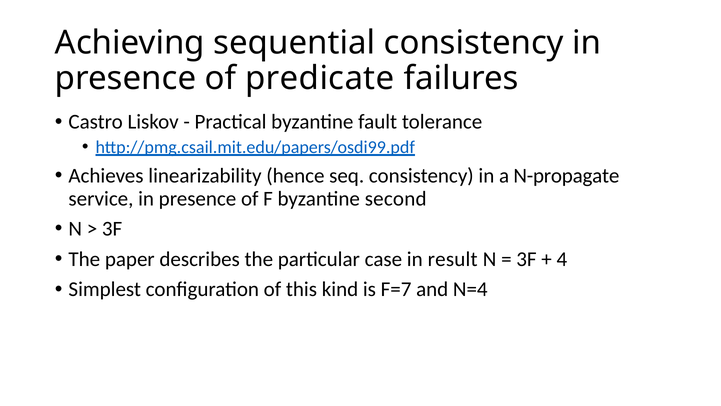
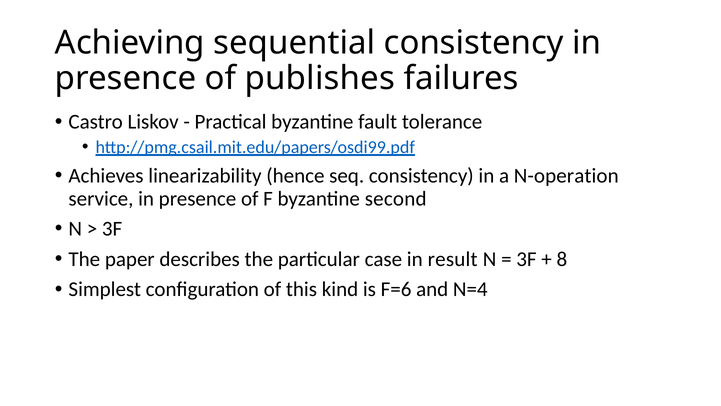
predicate: predicate -> publishes
N-propagate: N-propagate -> N-operation
4: 4 -> 8
F=7: F=7 -> F=6
